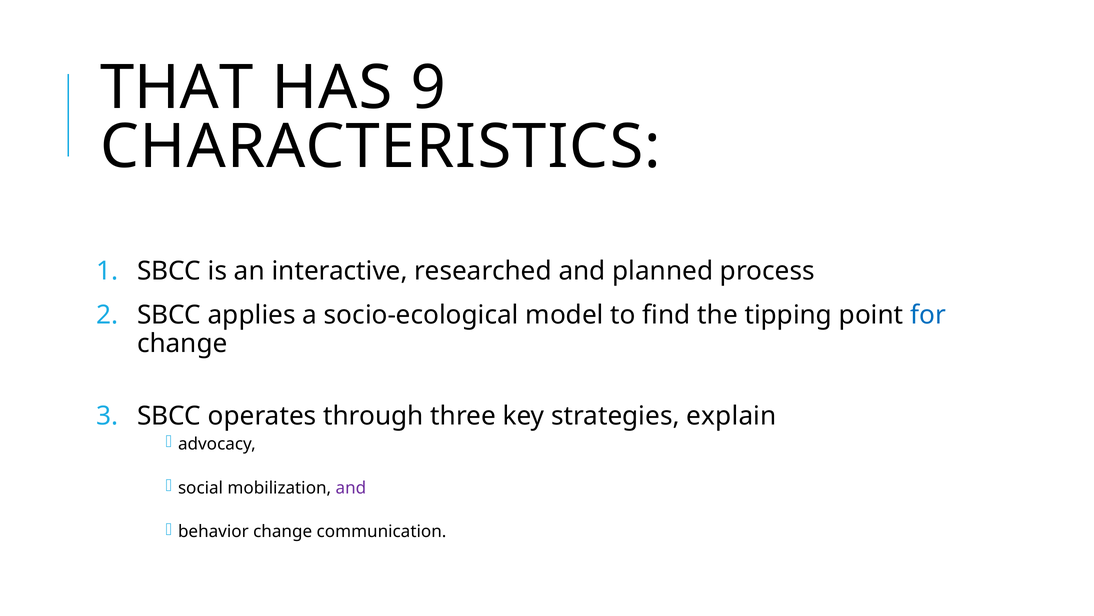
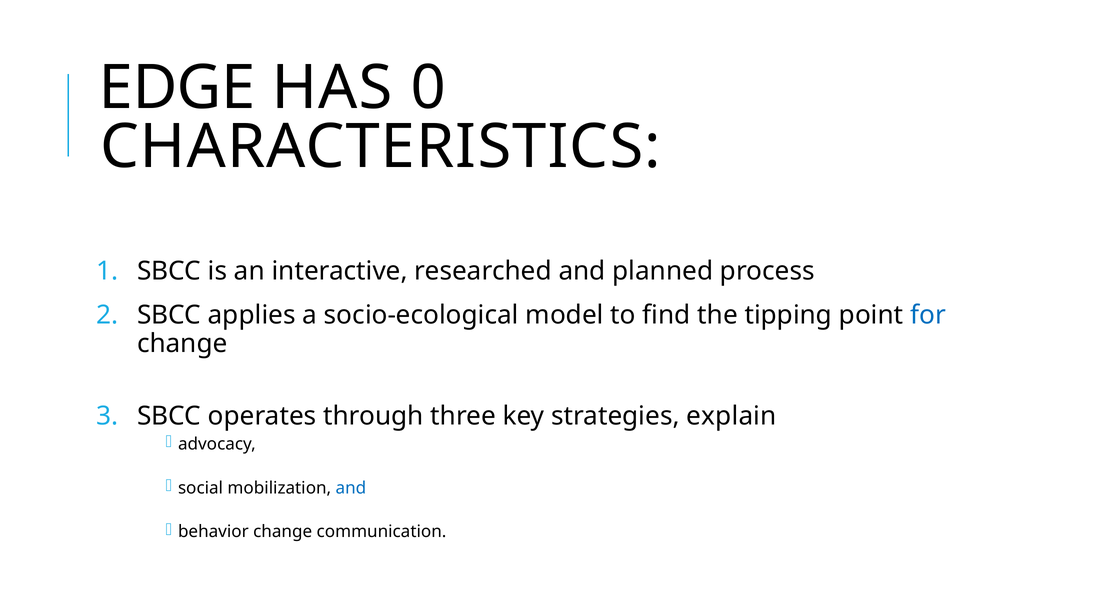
THAT: THAT -> EDGE
9: 9 -> 0
and at (351, 487) colour: purple -> blue
